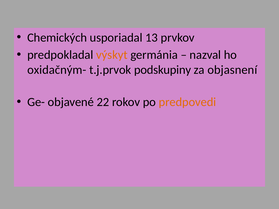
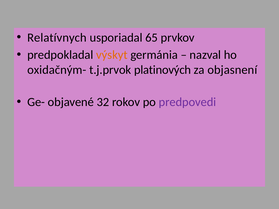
Chemických: Chemických -> Relatívnych
13: 13 -> 65
podskupiny: podskupiny -> platinových
22: 22 -> 32
predpovedi colour: orange -> purple
